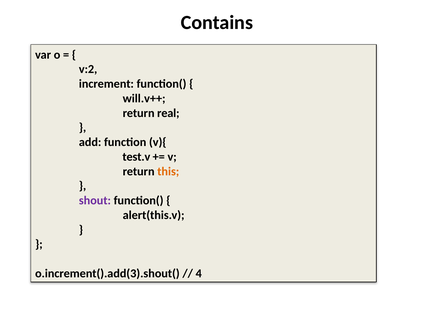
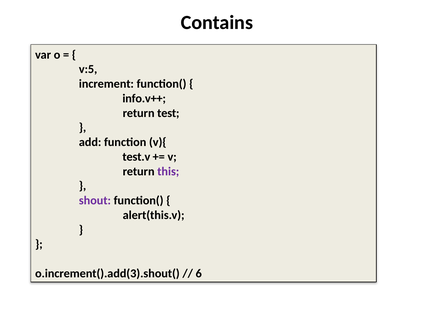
v:2: v:2 -> v:5
will.v++: will.v++ -> info.v++
real: real -> test
this colour: orange -> purple
4: 4 -> 6
